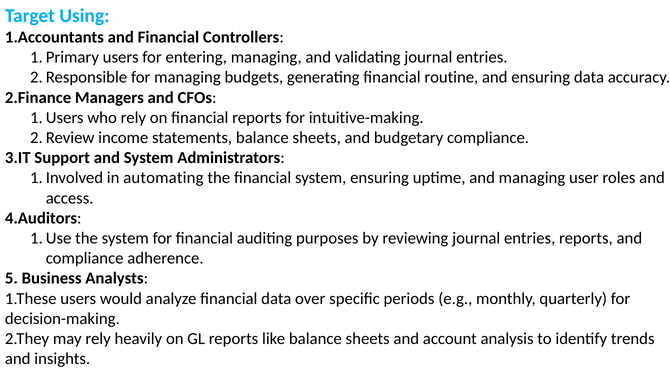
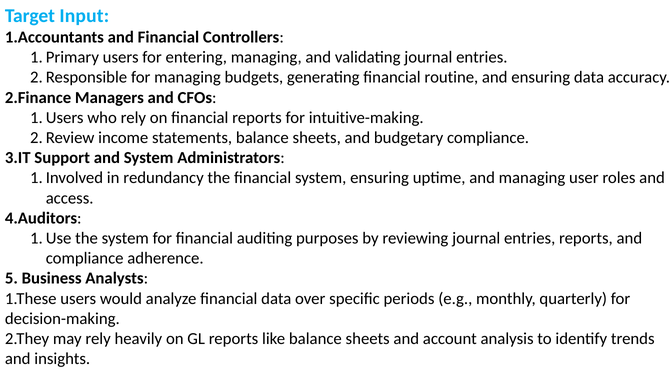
Using: Using -> Input
automating: automating -> redundancy
